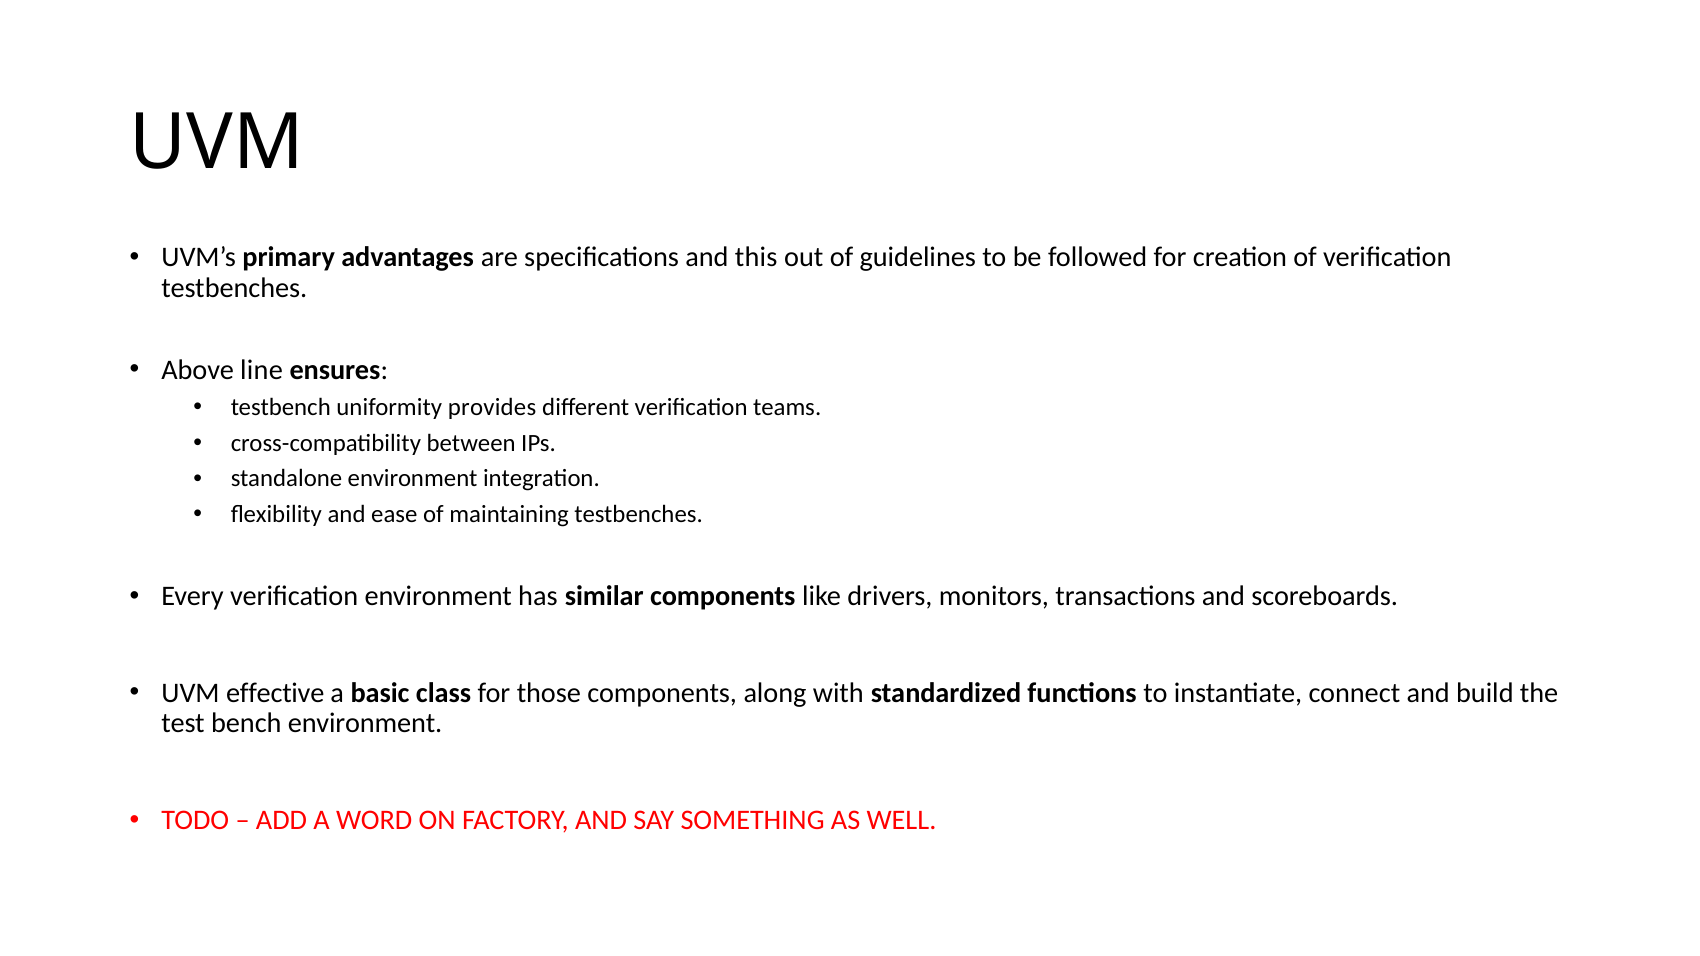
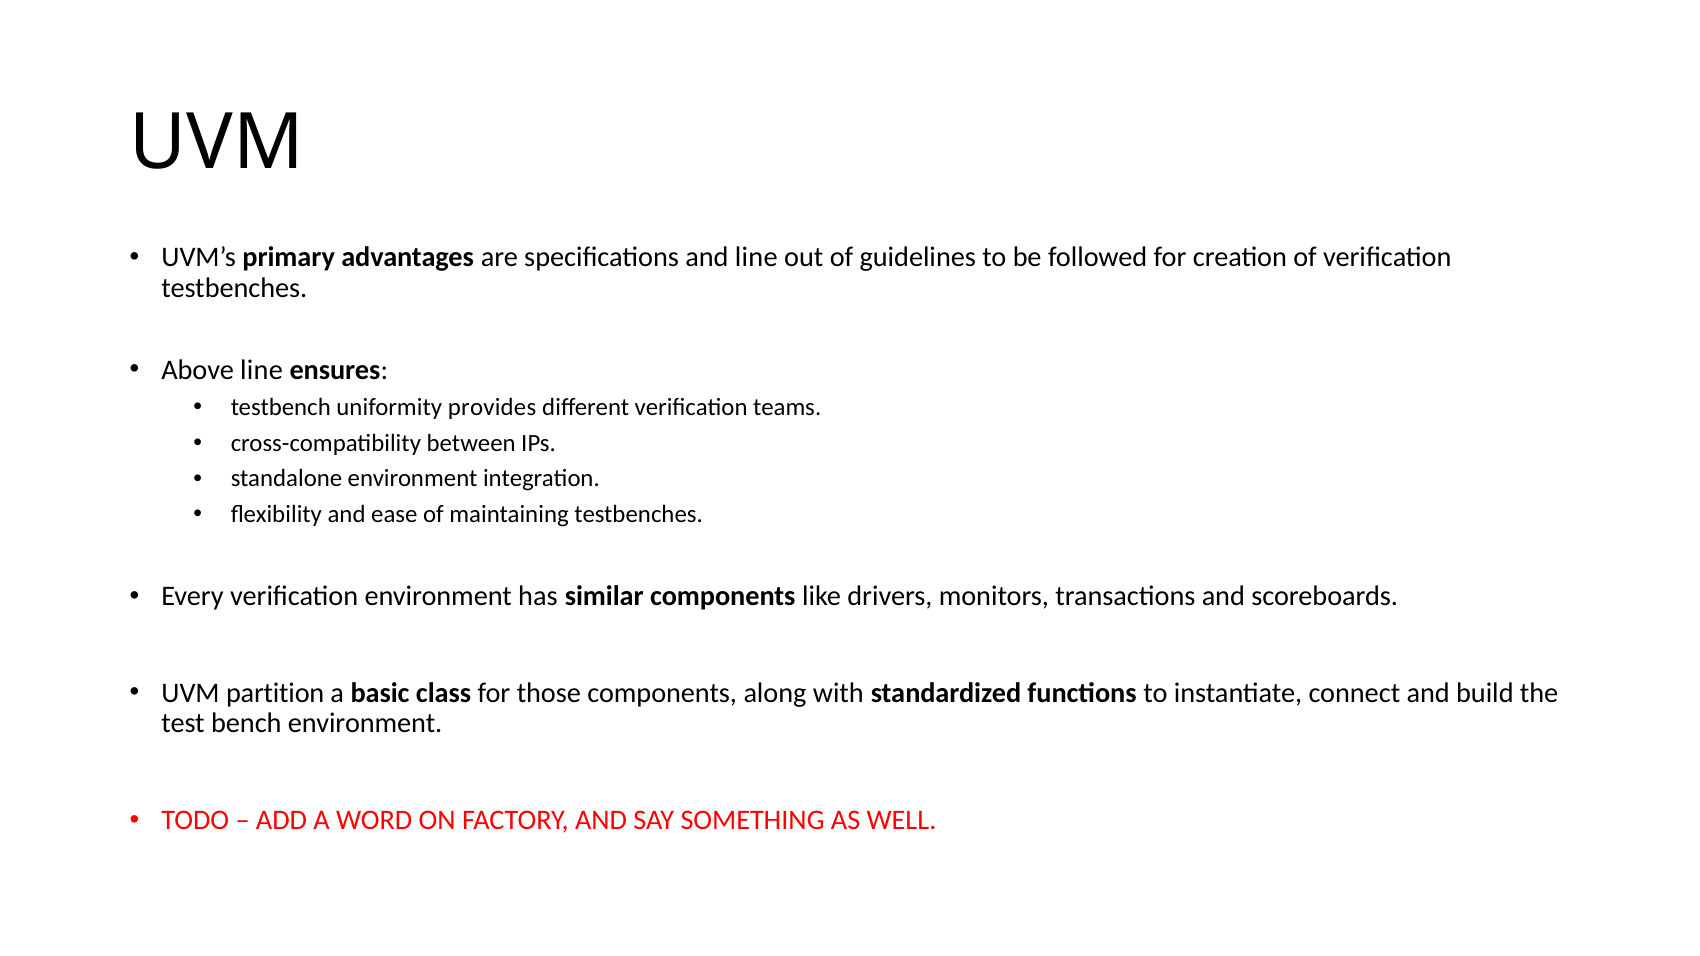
and this: this -> line
effective: effective -> partition
